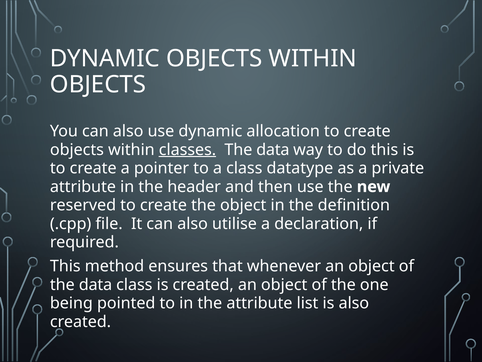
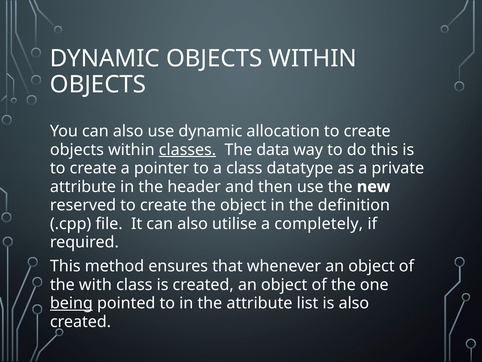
declaration: declaration -> completely
data at (96, 284): data -> with
being underline: none -> present
